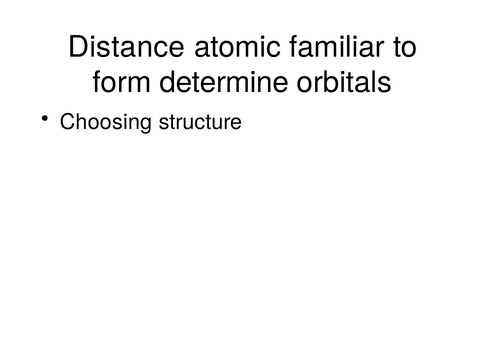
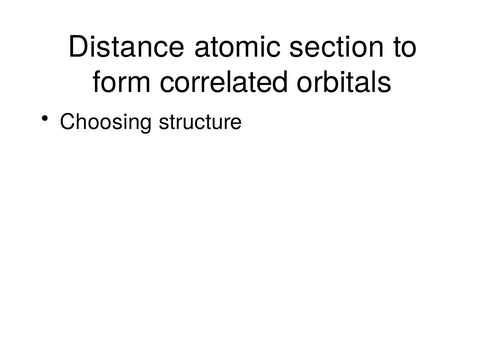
familiar: familiar -> section
determine: determine -> correlated
